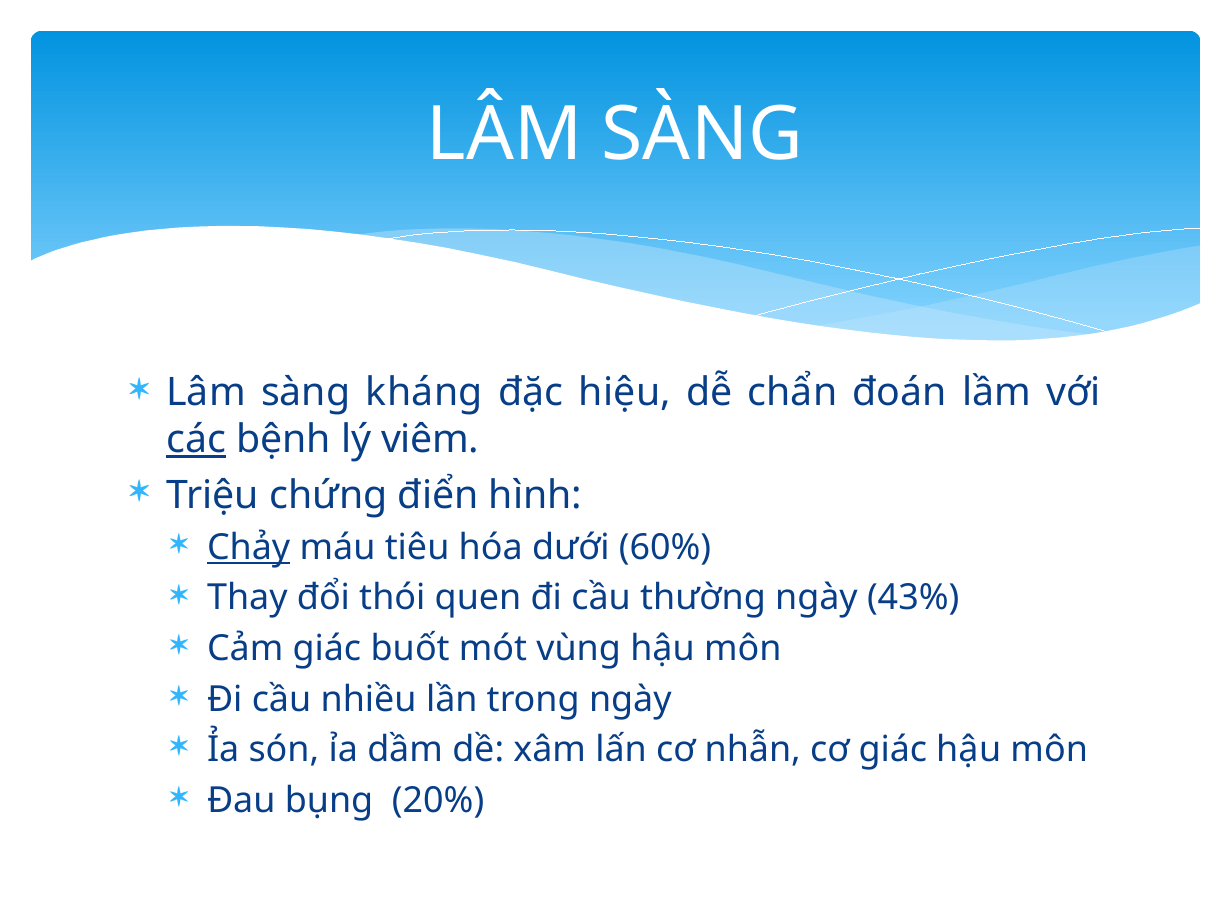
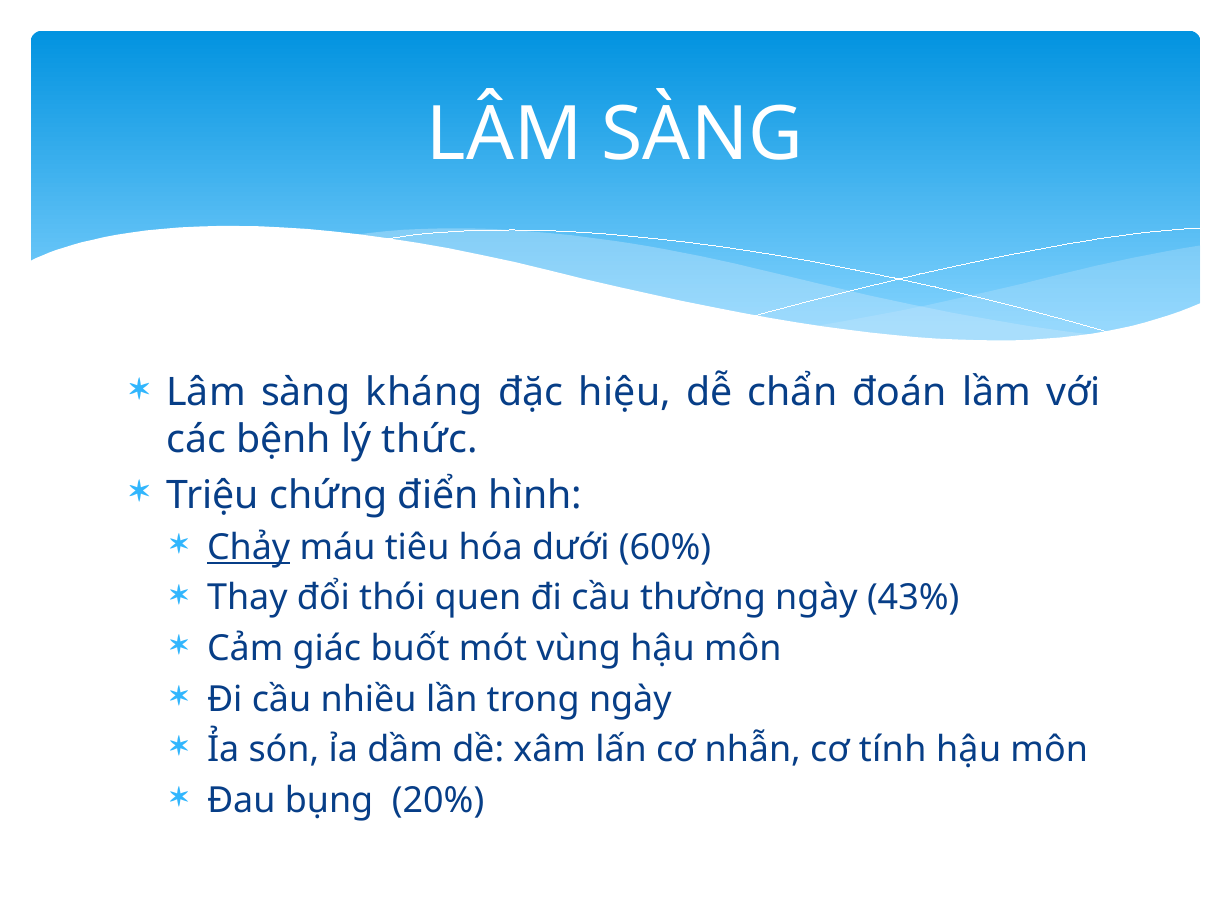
các underline: present -> none
viêm: viêm -> thức
cơ giác: giác -> tính
